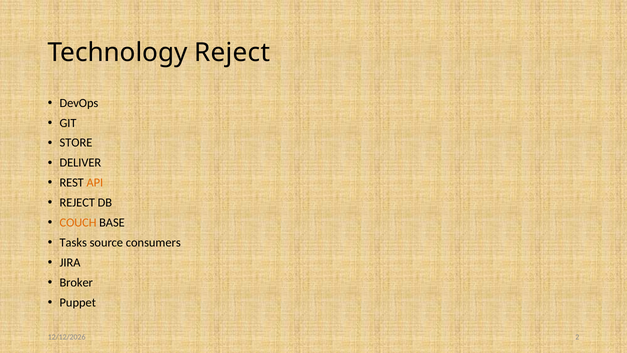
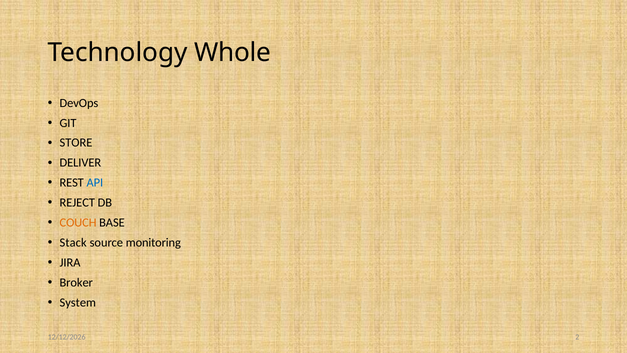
Technology Reject: Reject -> Whole
API colour: orange -> blue
Tasks: Tasks -> Stack
consumers: consumers -> monitoring
Puppet: Puppet -> System
